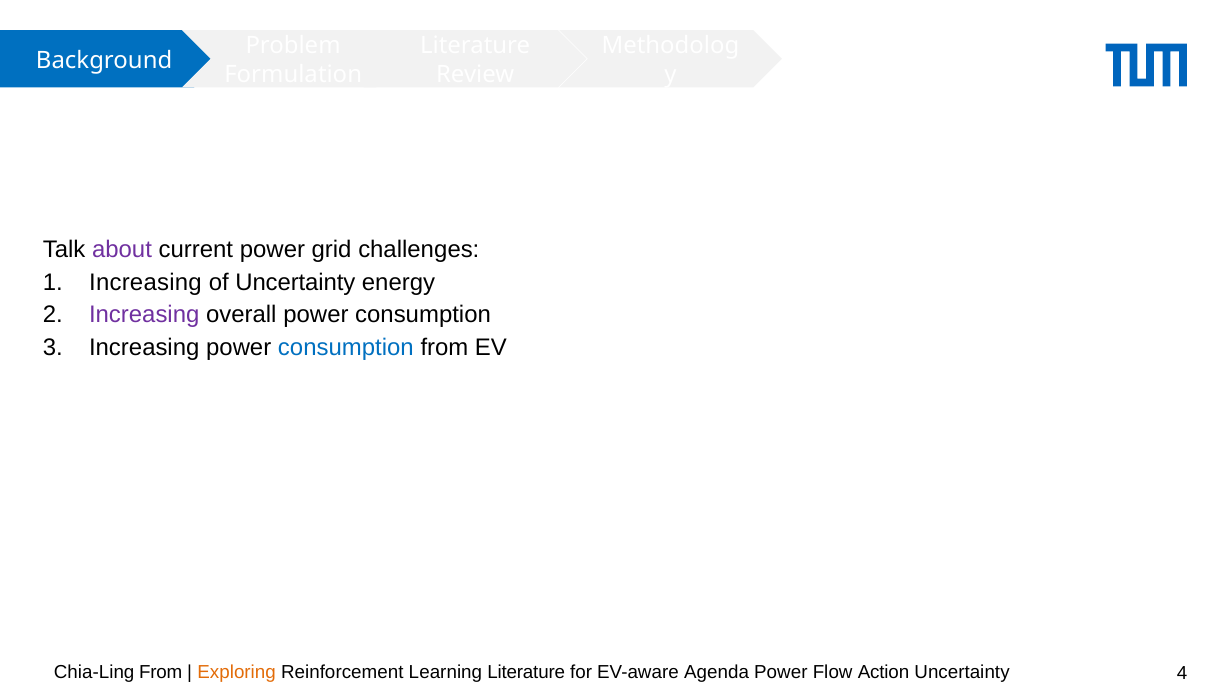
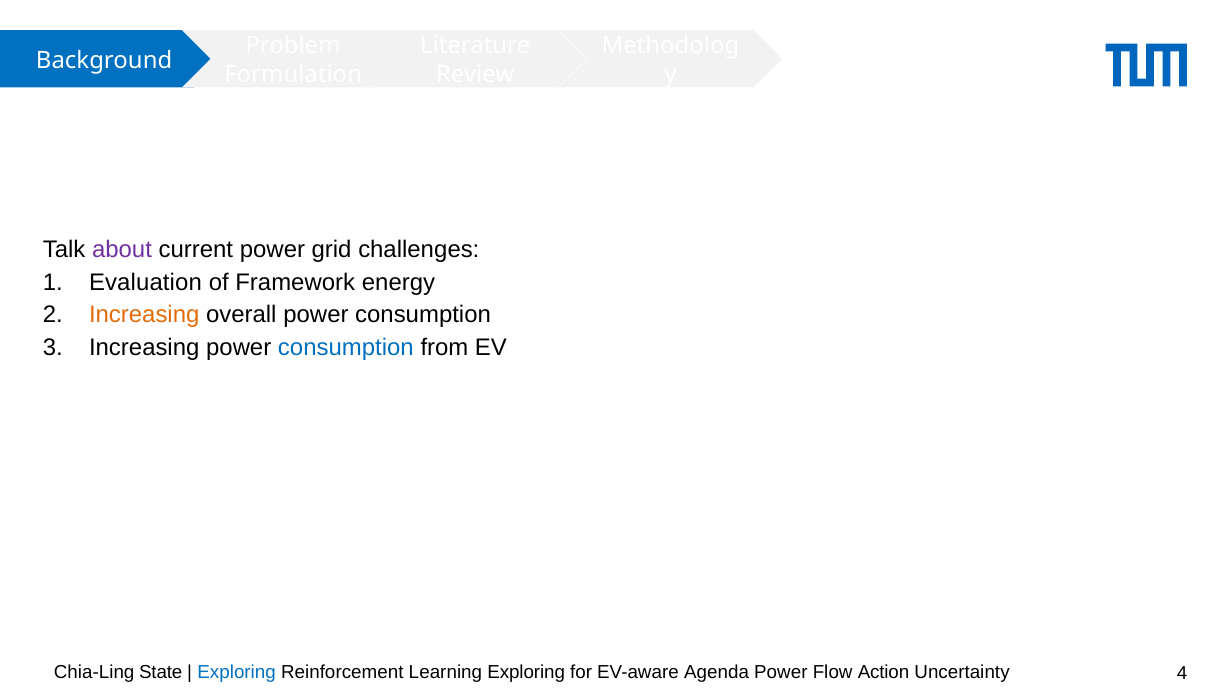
Increasing at (145, 282): Increasing -> Evaluation
of Uncertainty: Uncertainty -> Framework
Increasing at (144, 315) colour: purple -> orange
Chia-Ling From: From -> State
Exploring at (237, 672) colour: orange -> blue
Learning Literature: Literature -> Exploring
